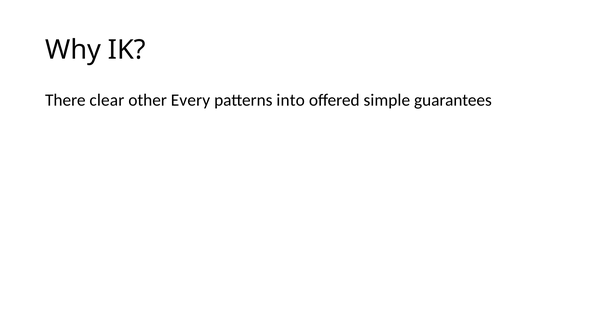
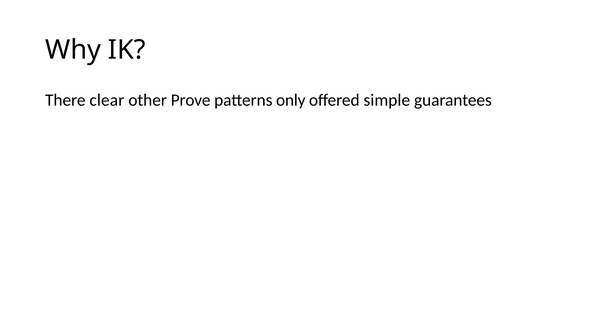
Every: Every -> Prove
into: into -> only
